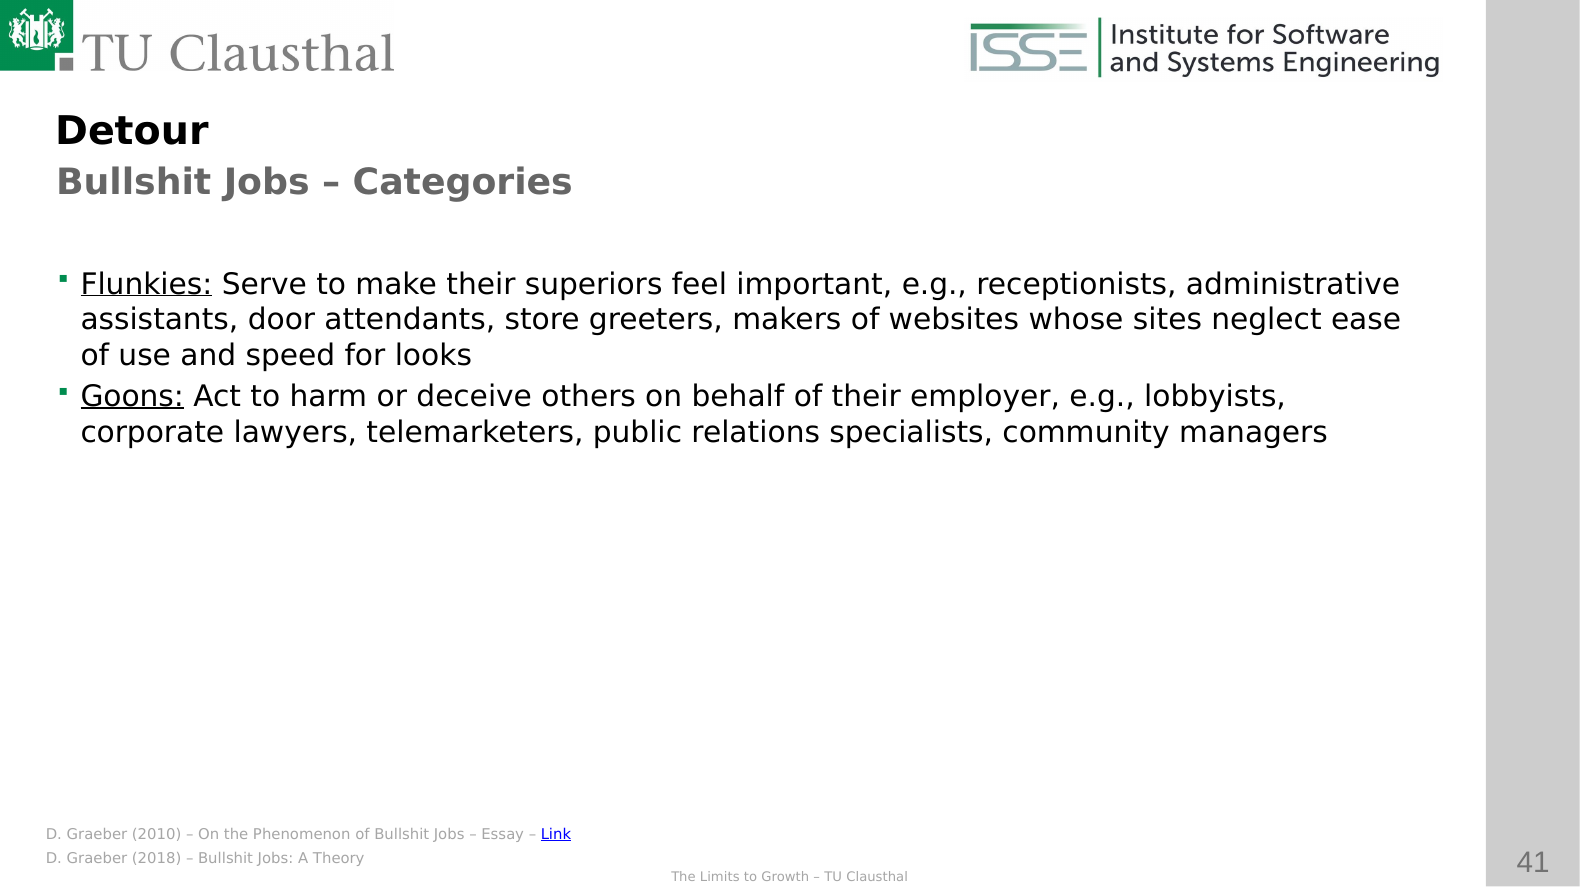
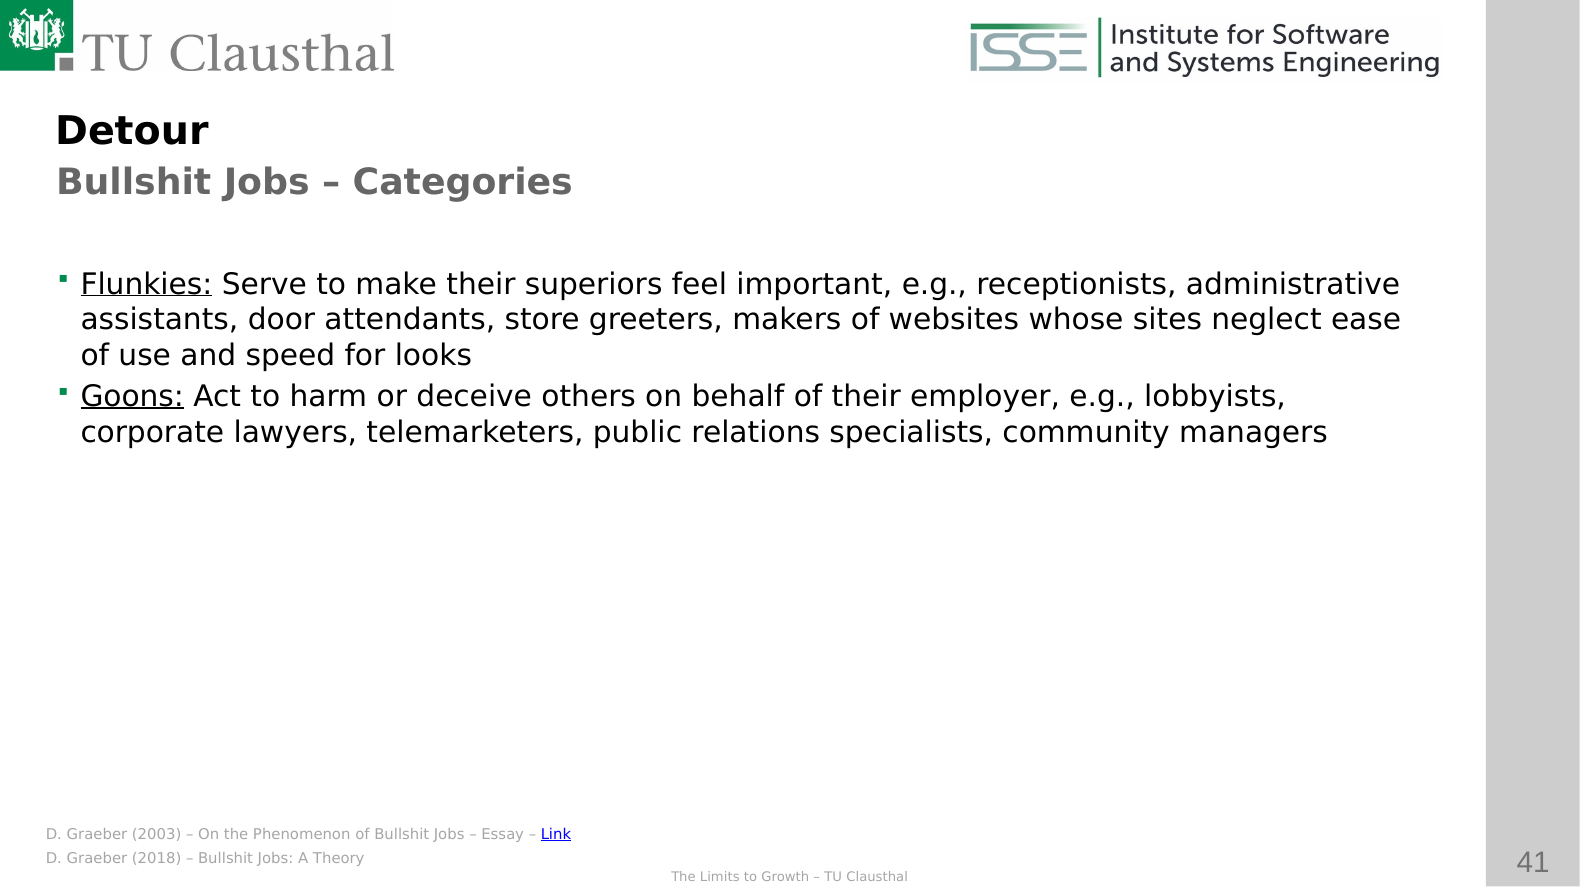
2010: 2010 -> 2003
